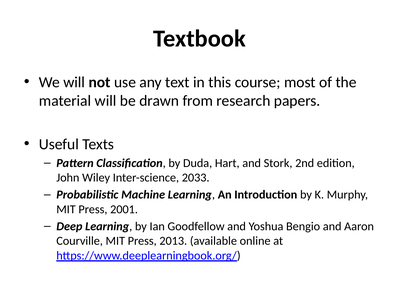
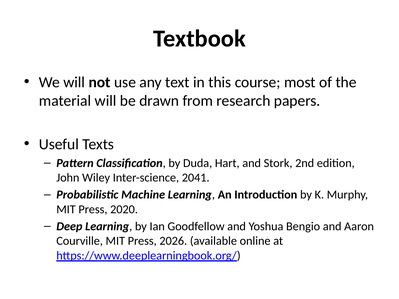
2033: 2033 -> 2041
2001: 2001 -> 2020
2013: 2013 -> 2026
